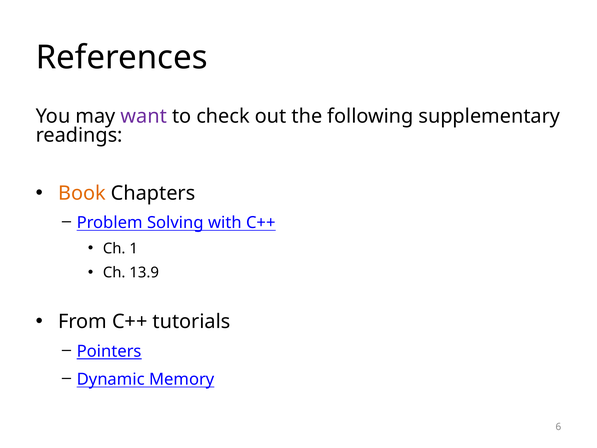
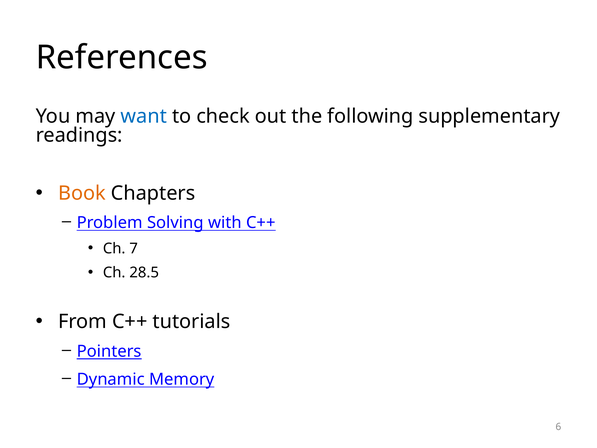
want colour: purple -> blue
1: 1 -> 7
13.9: 13.9 -> 28.5
